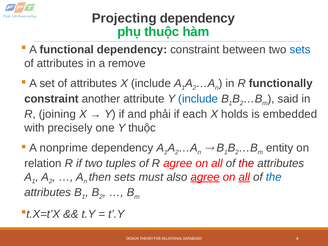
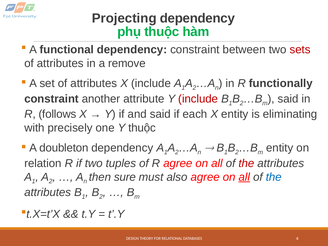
sets at (300, 50) colour: blue -> red
include at (198, 99) colour: blue -> red
joining: joining -> follows
and phải: phải -> said
X holds: holds -> entity
embedded: embedded -> eliminating
nonprime: nonprime -> doubleton
then sets: sets -> sure
agree at (205, 177) underline: present -> none
